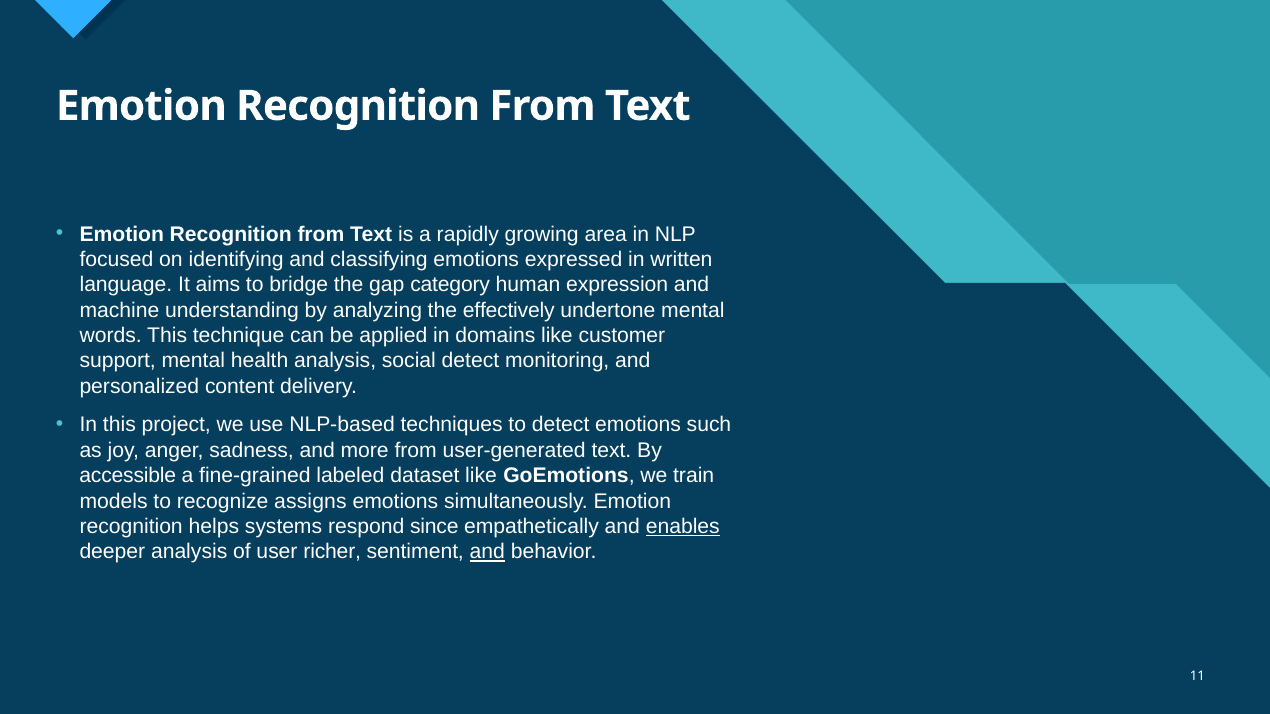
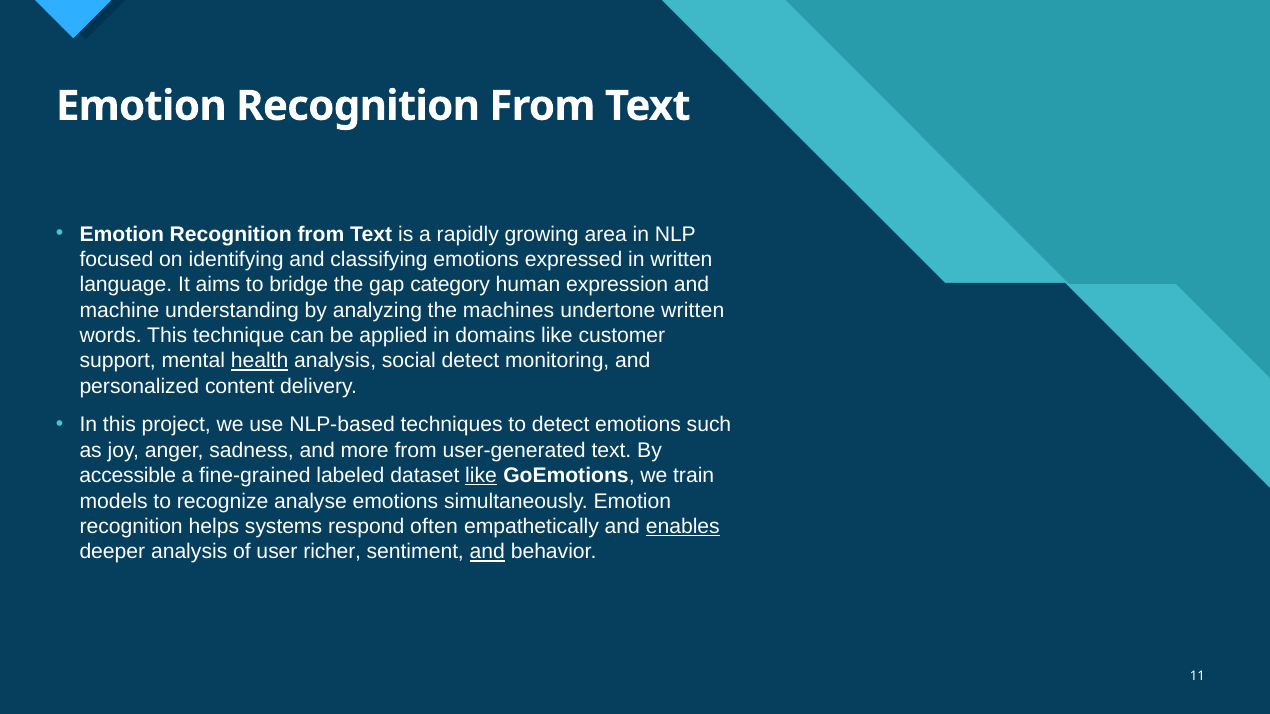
effectively: effectively -> machines
undertone mental: mental -> written
health underline: none -> present
like at (481, 476) underline: none -> present
assigns: assigns -> analyse
since: since -> often
